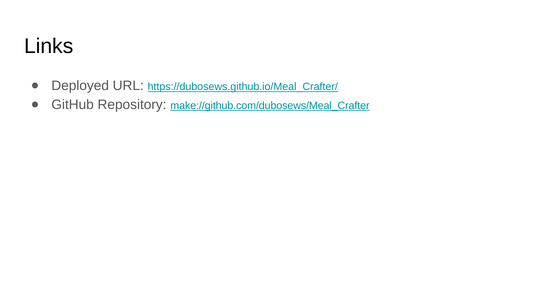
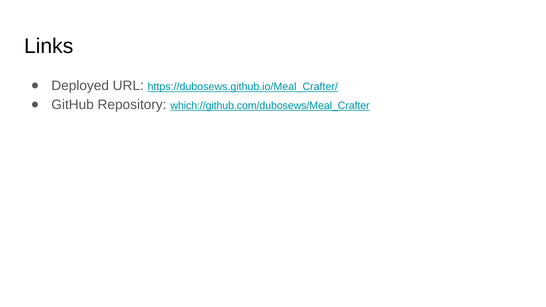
make://github.com/dubosews/Meal_Crafter: make://github.com/dubosews/Meal_Crafter -> which://github.com/dubosews/Meal_Crafter
